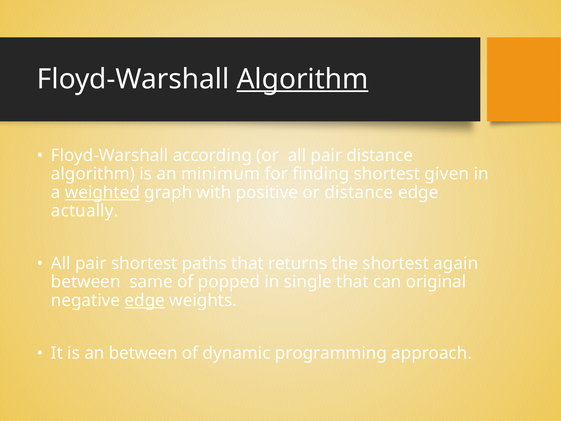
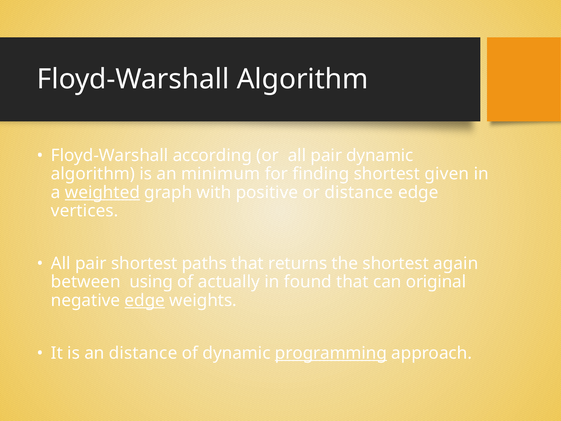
Algorithm at (303, 79) underline: present -> none
pair distance: distance -> dynamic
actually: actually -> vertices
same: same -> using
popped: popped -> actually
single: single -> found
an between: between -> distance
programming underline: none -> present
